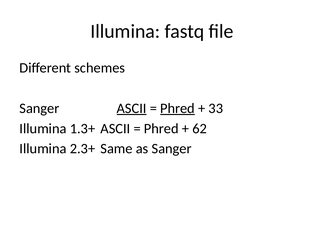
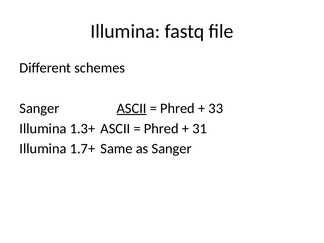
Phred at (177, 108) underline: present -> none
62: 62 -> 31
2.3+: 2.3+ -> 1.7+
